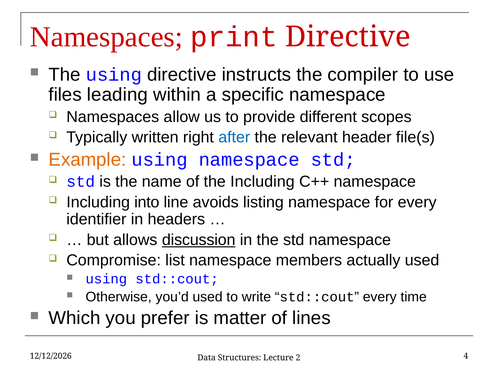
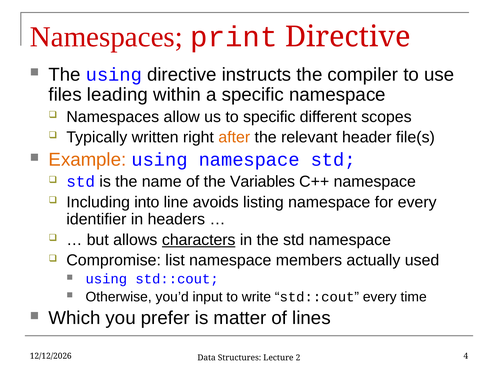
to provide: provide -> specific
after colour: blue -> orange
the Including: Including -> Variables
discussion: discussion -> characters
you’d used: used -> input
